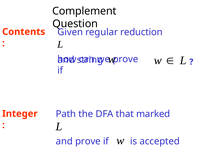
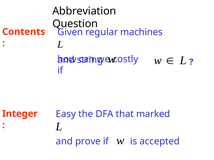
Complement: Complement -> Abbreviation
reduction: reduction -> machines
prove at (126, 59): prove -> costly
Path: Path -> Easy
